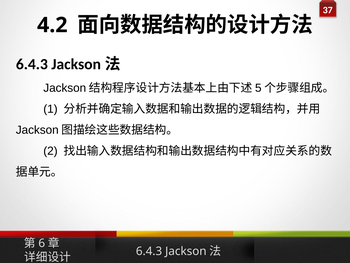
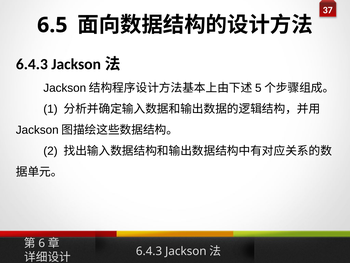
4.2: 4.2 -> 6.5
